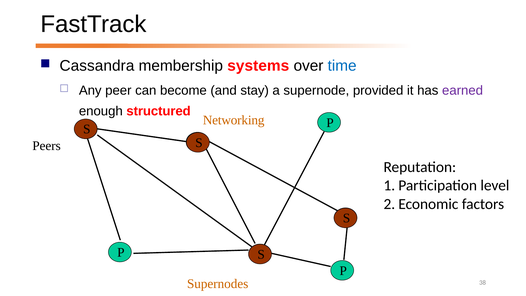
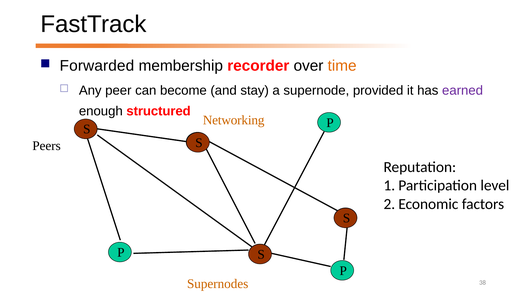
Cassandra: Cassandra -> Forwarded
systems: systems -> recorder
time colour: blue -> orange
